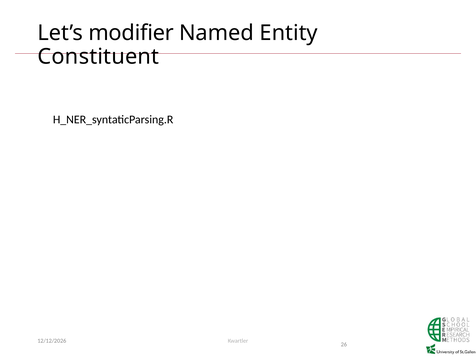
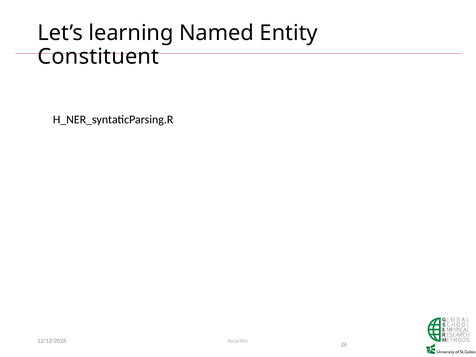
modifier: modifier -> learning
